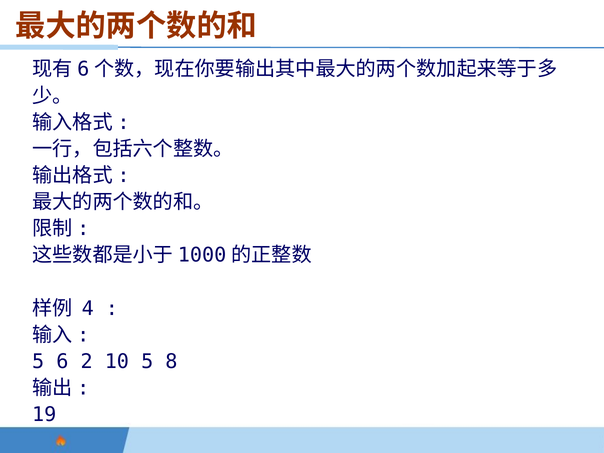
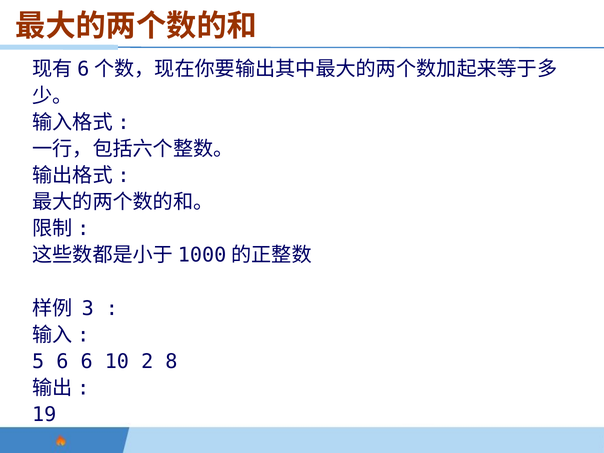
4: 4 -> 3
6 2: 2 -> 6
10 5: 5 -> 2
